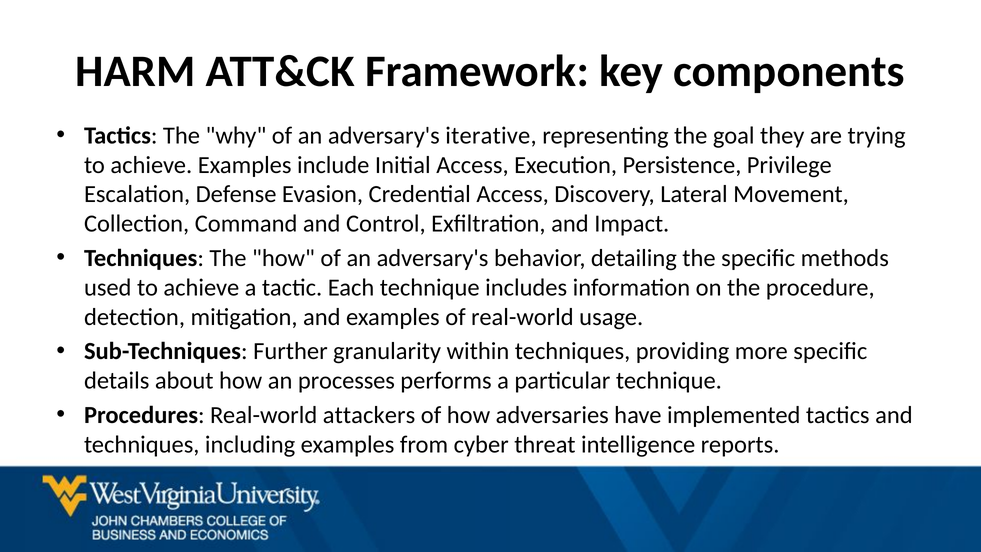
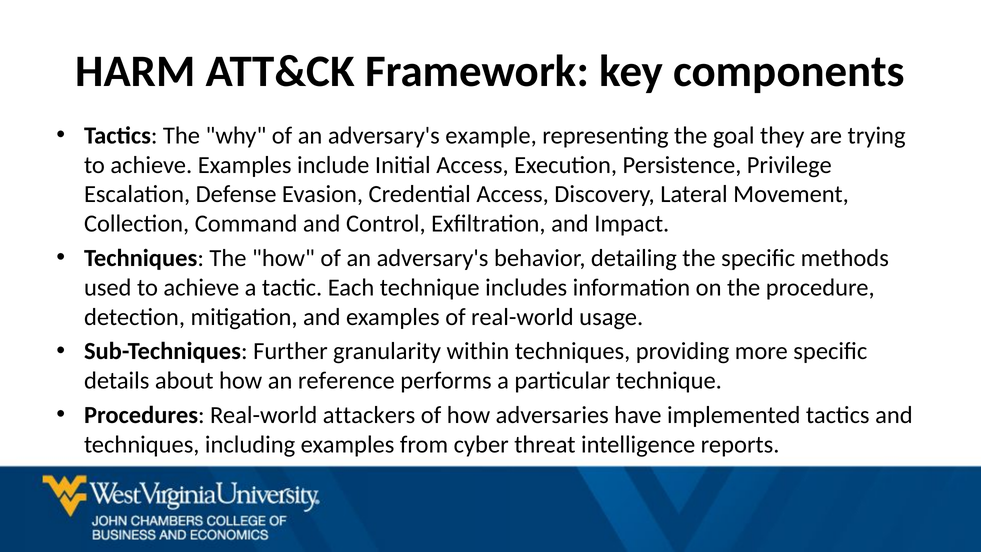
iterative: iterative -> example
processes: processes -> reference
